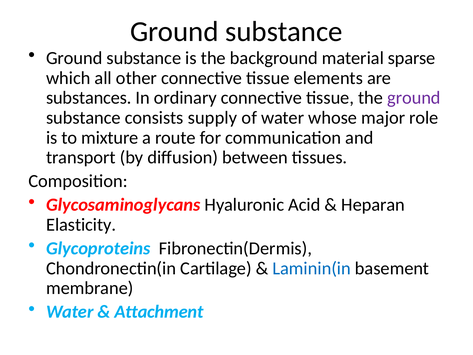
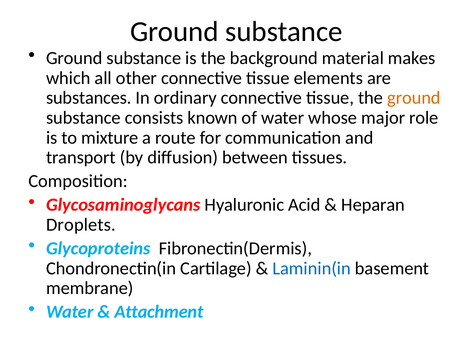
sparse: sparse -> makes
ground at (414, 98) colour: purple -> orange
supply: supply -> known
Elasticity: Elasticity -> Droplets
